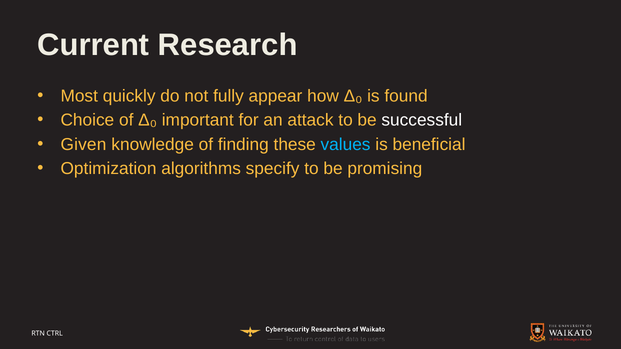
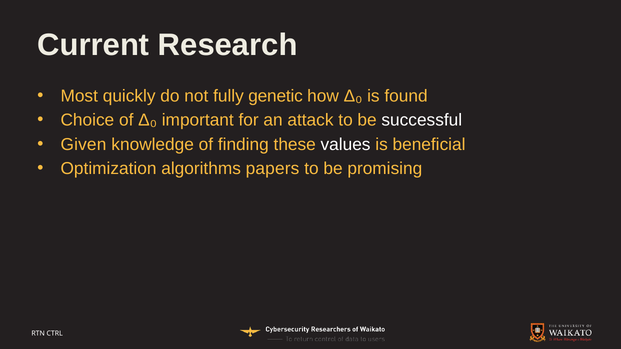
appear: appear -> genetic
values colour: light blue -> white
specify: specify -> papers
